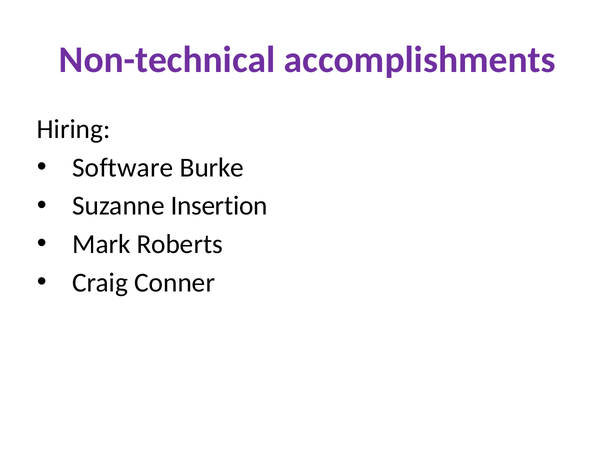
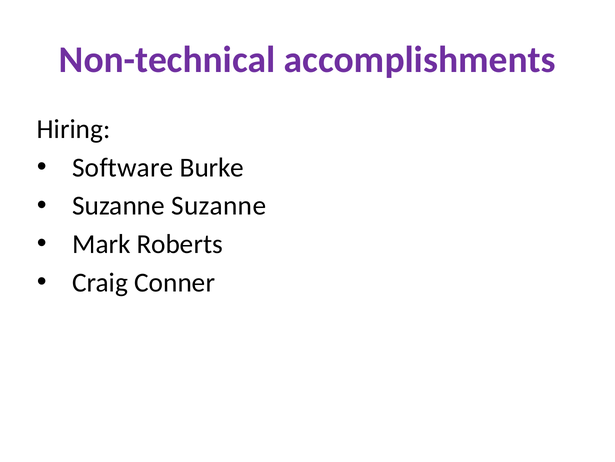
Suzanne Insertion: Insertion -> Suzanne
